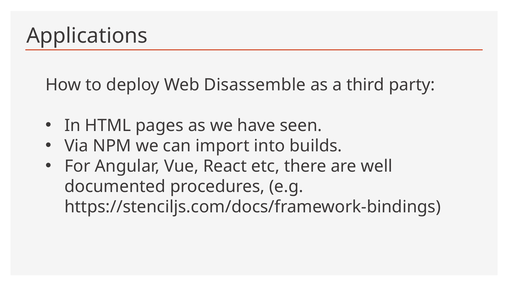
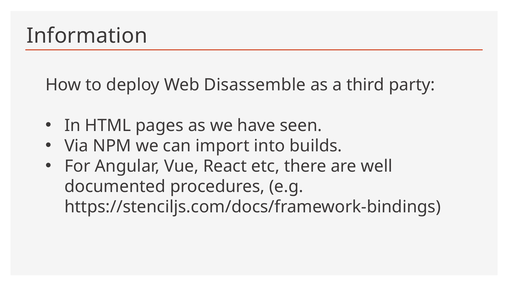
Applications: Applications -> Information
